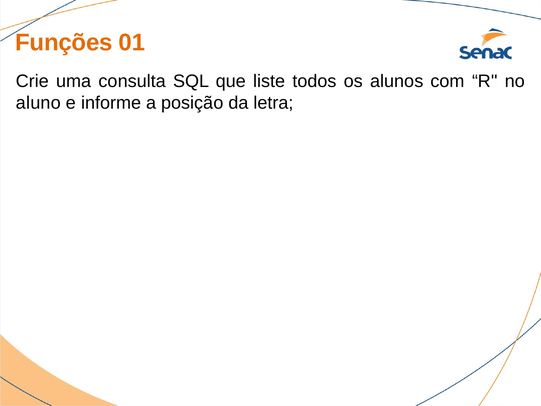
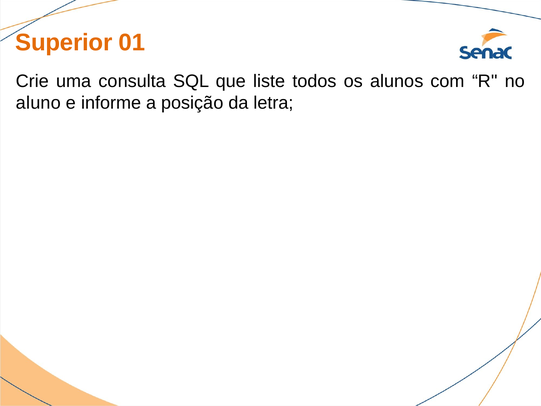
Funções: Funções -> Superior
